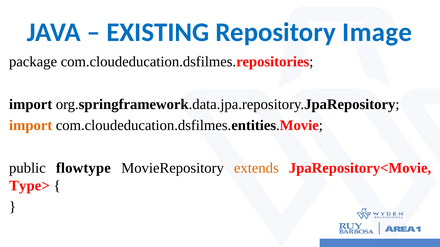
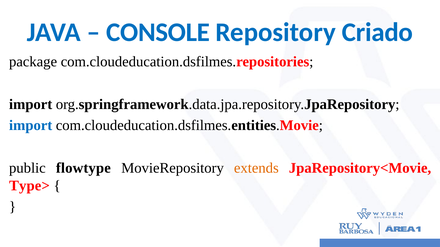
EXISTING: EXISTING -> CONSOLE
Image: Image -> Criado
import at (31, 126) colour: orange -> blue
